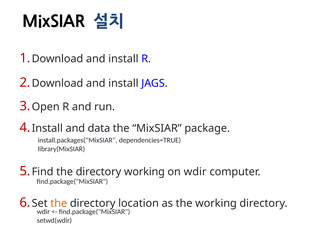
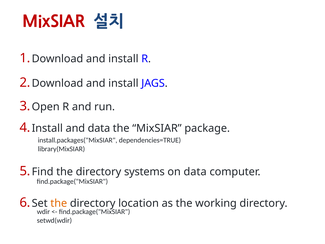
MixSIAR at (54, 22) colour: black -> red
directory working: working -> systems
on wdir: wdir -> data
